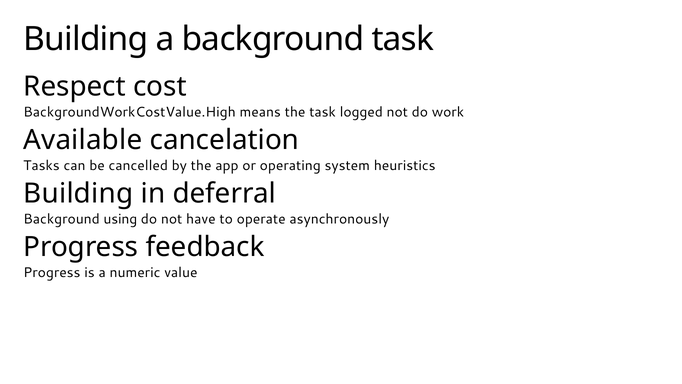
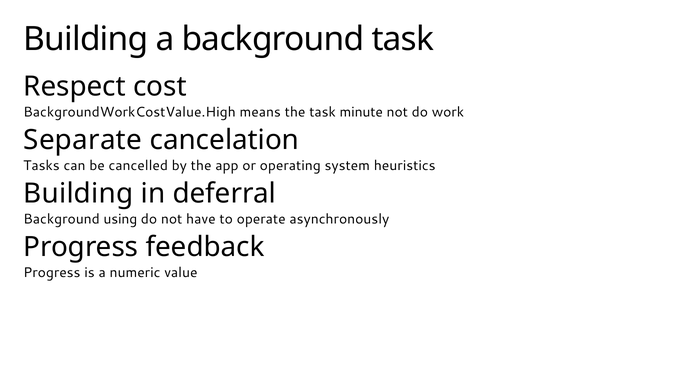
logged: logged -> minute
Available: Available -> Separate
